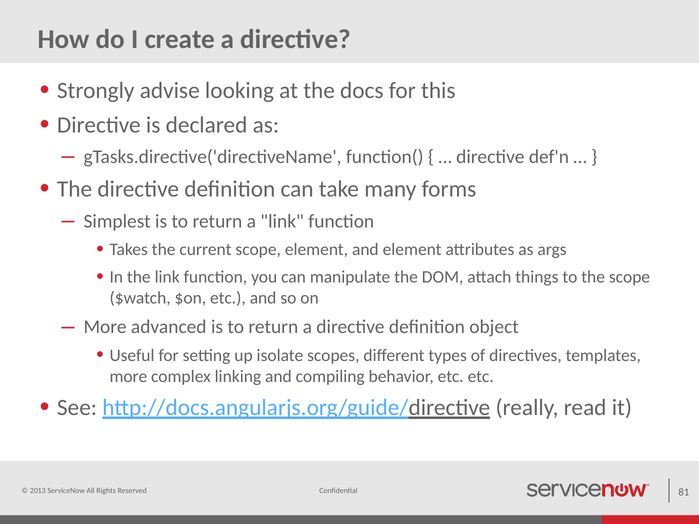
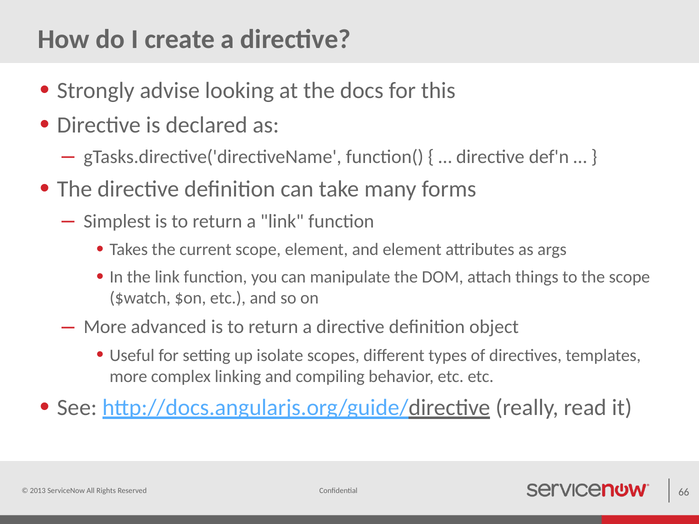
81: 81 -> 66
